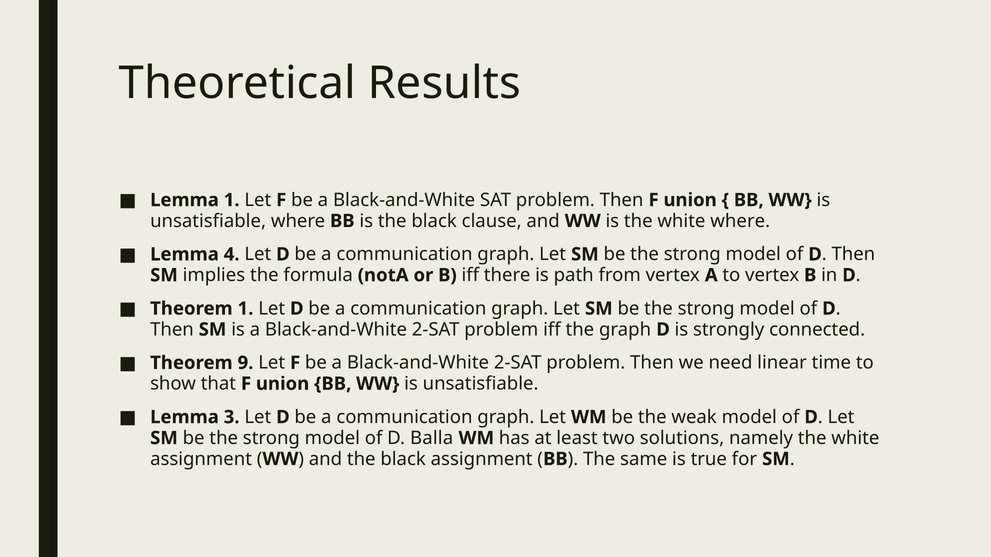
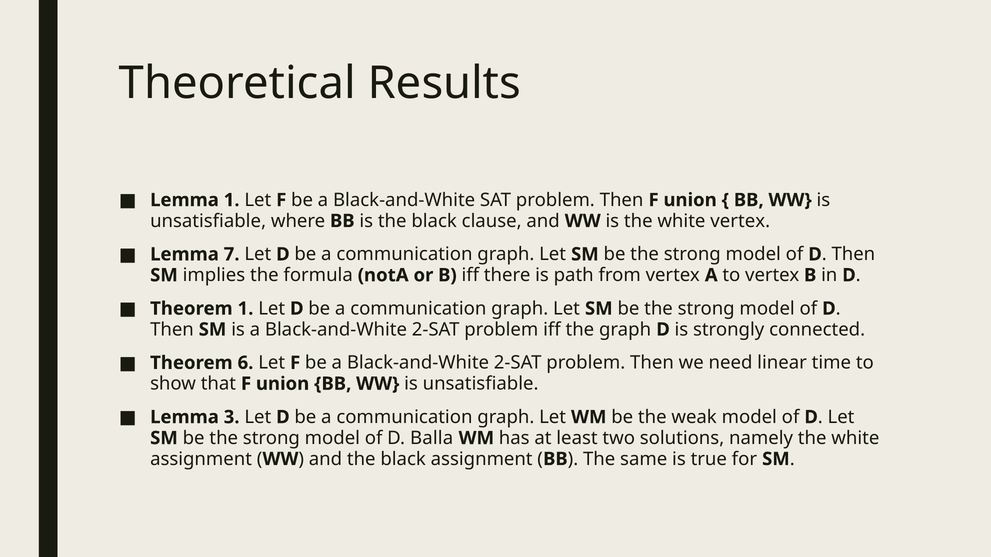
white where: where -> vertex
4: 4 -> 7
9: 9 -> 6
